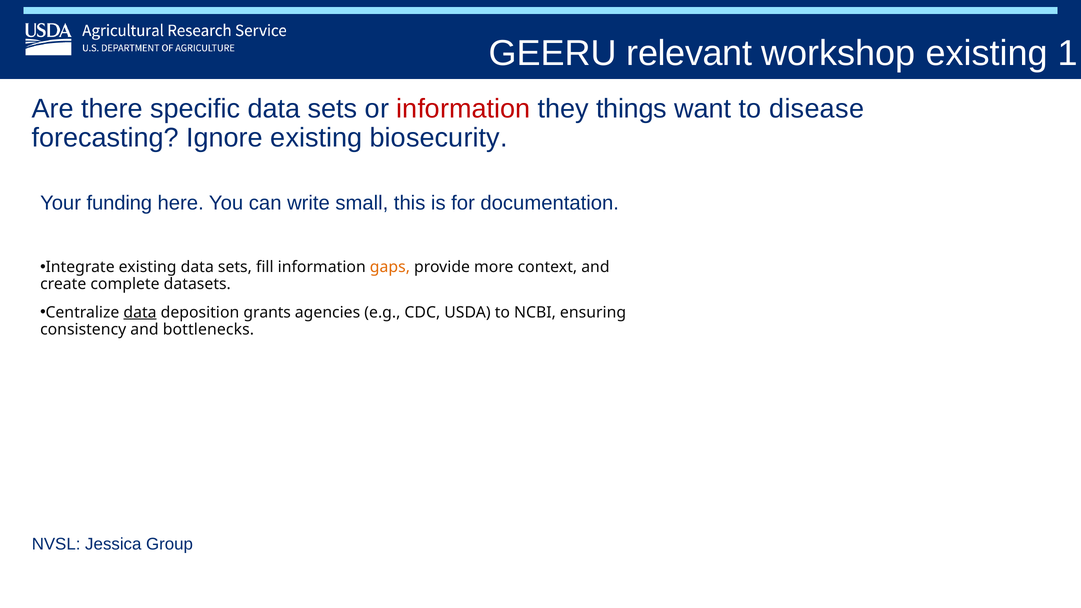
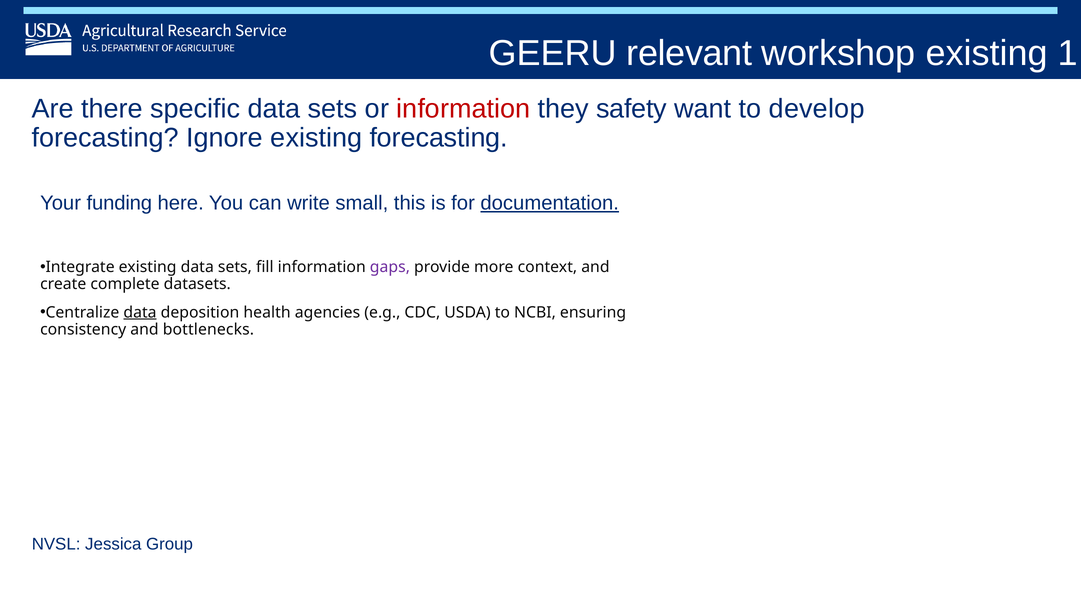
things: things -> safety
disease: disease -> develop
existing biosecurity: biosecurity -> forecasting
documentation underline: none -> present
gaps colour: orange -> purple
grants: grants -> health
